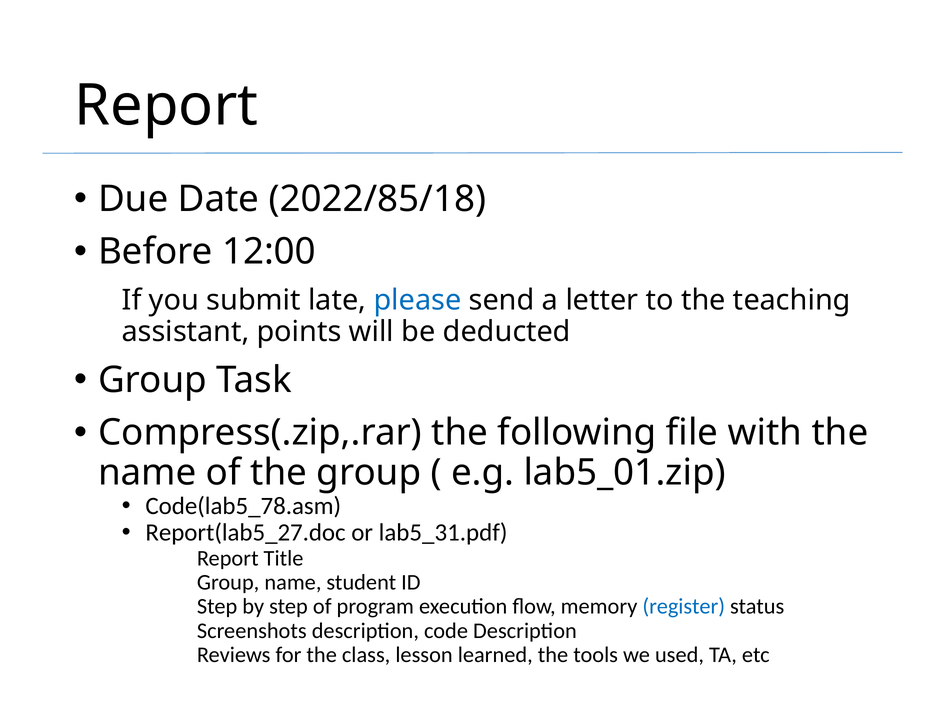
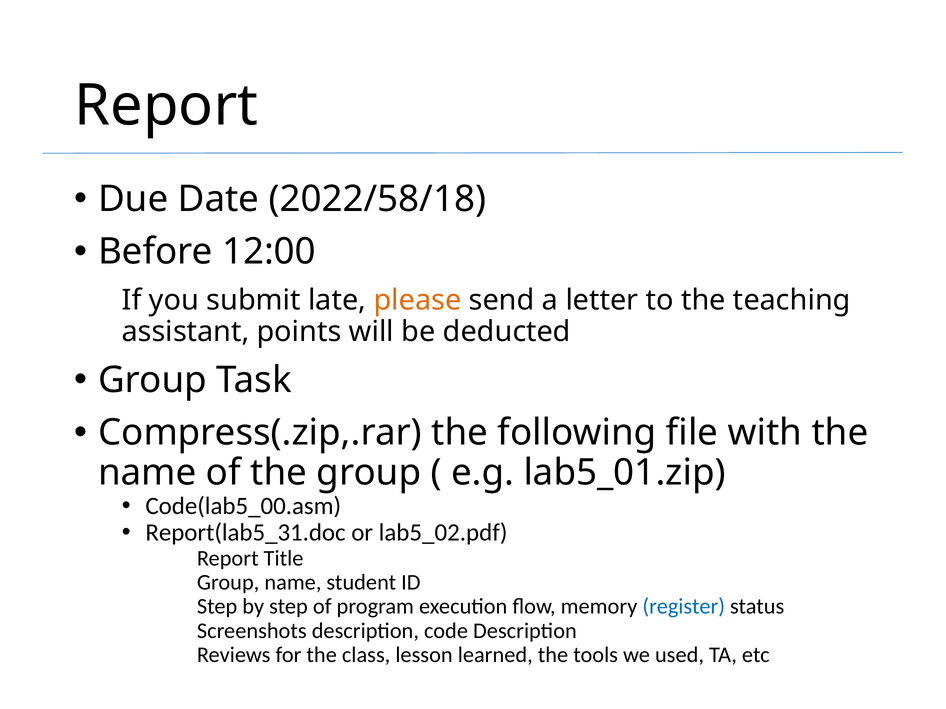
2022/85/18: 2022/85/18 -> 2022/58/18
please colour: blue -> orange
Code(lab5_78.asm: Code(lab5_78.asm -> Code(lab5_00.asm
Report(lab5_27.doc: Report(lab5_27.doc -> Report(lab5_31.doc
lab5_31.pdf: lab5_31.pdf -> lab5_02.pdf
